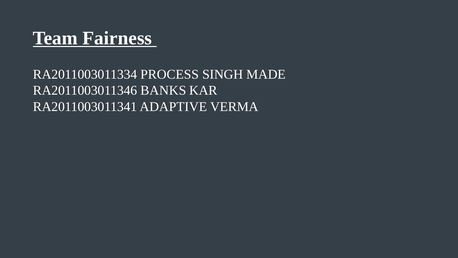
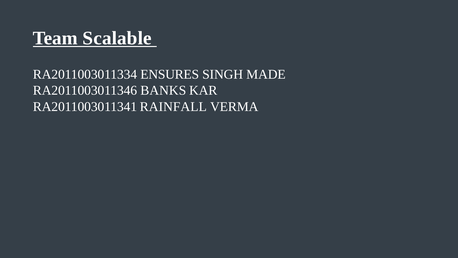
Fairness: Fairness -> Scalable
PROCESS: PROCESS -> ENSURES
ADAPTIVE: ADAPTIVE -> RAINFALL
